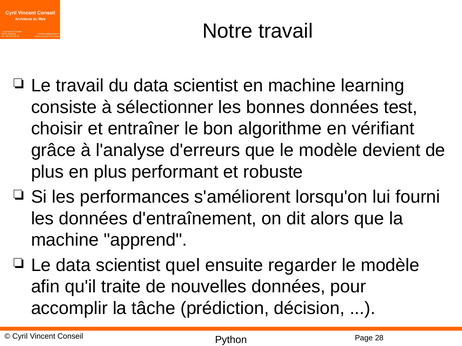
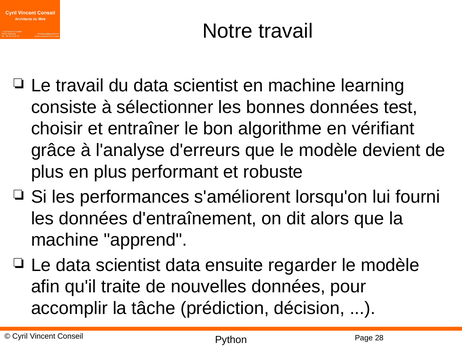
scientist quel: quel -> data
